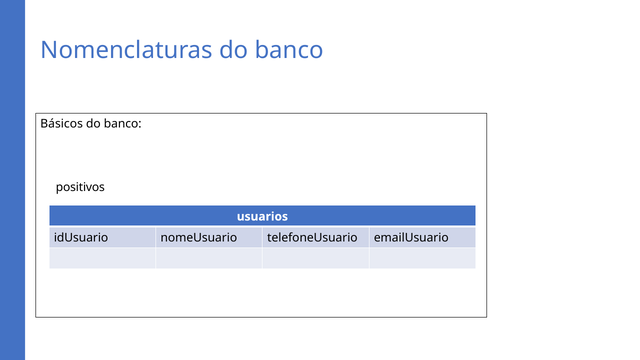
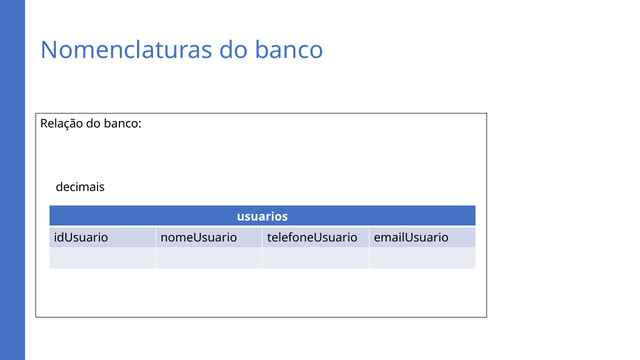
Básicos: Básicos -> Relação
positivos: positivos -> decimais
